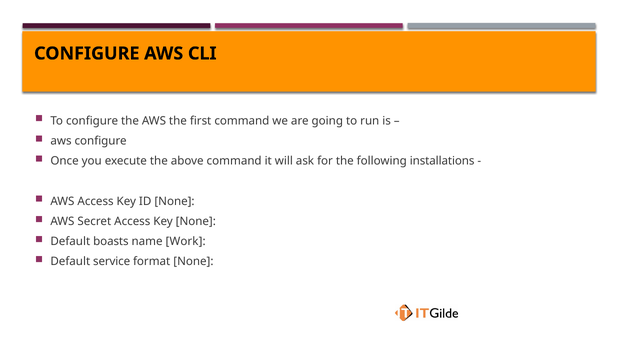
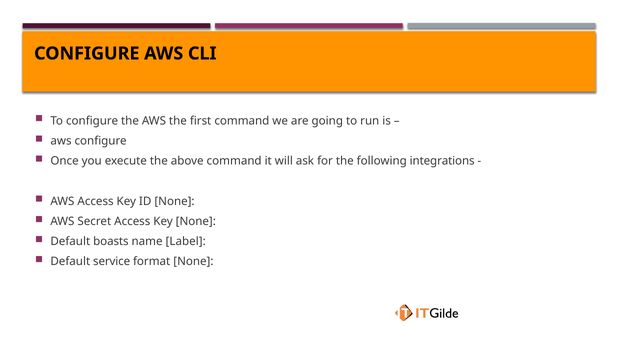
installations: installations -> integrations
Work: Work -> Label
